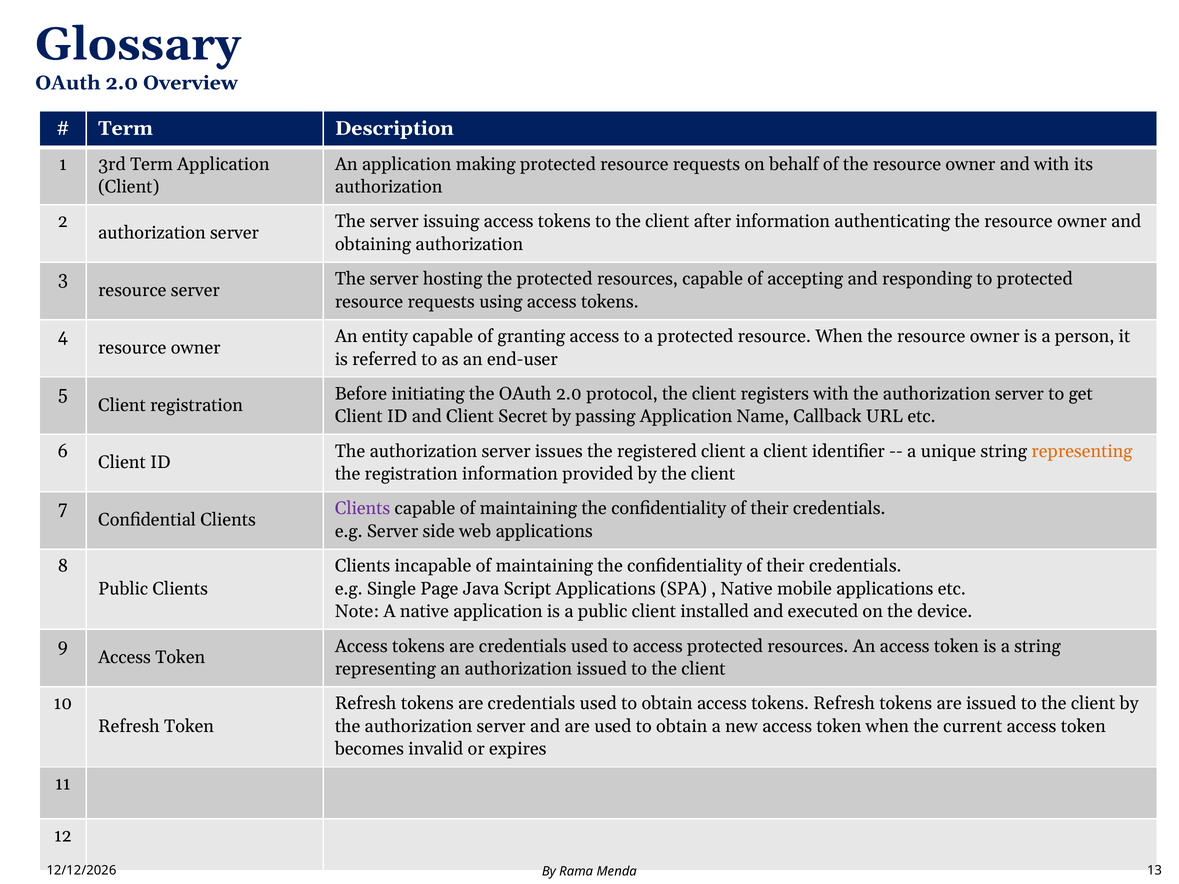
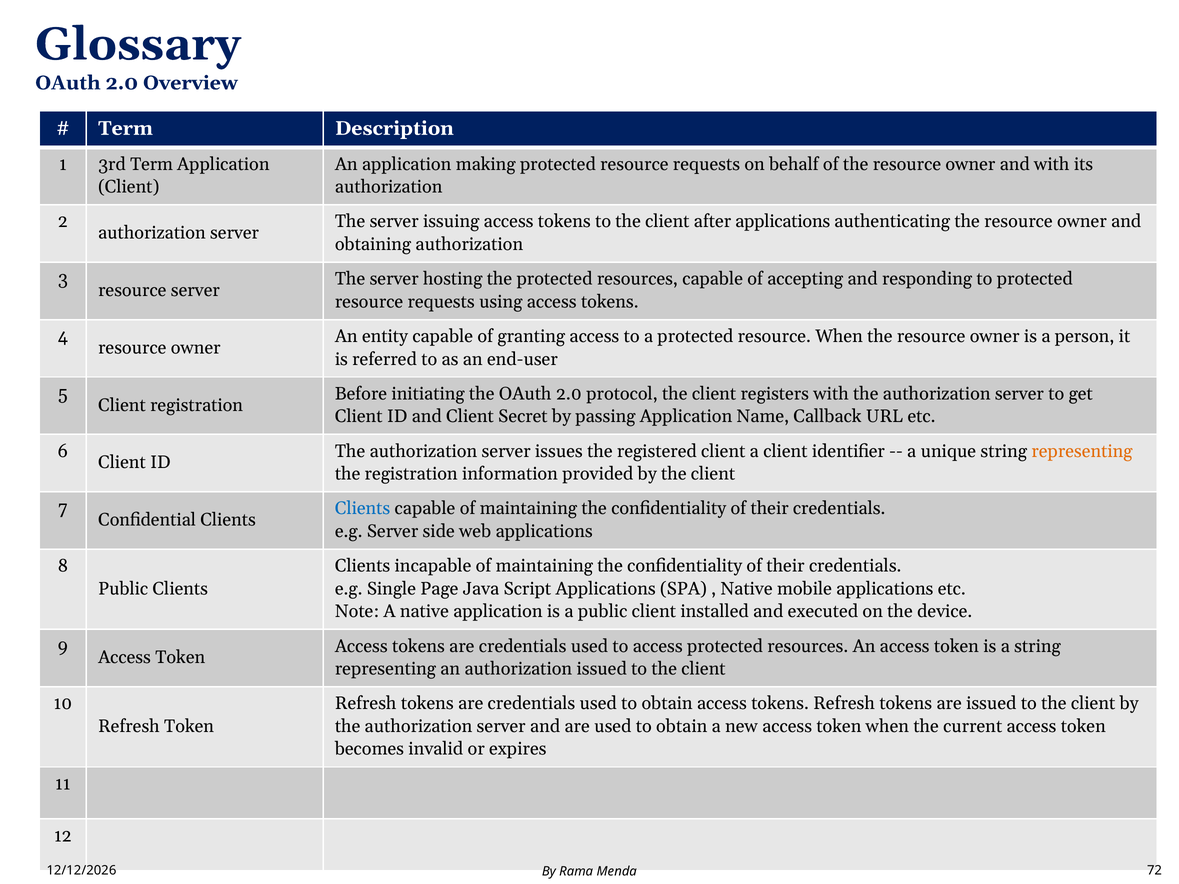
after information: information -> applications
Clients at (363, 509) colour: purple -> blue
13: 13 -> 72
